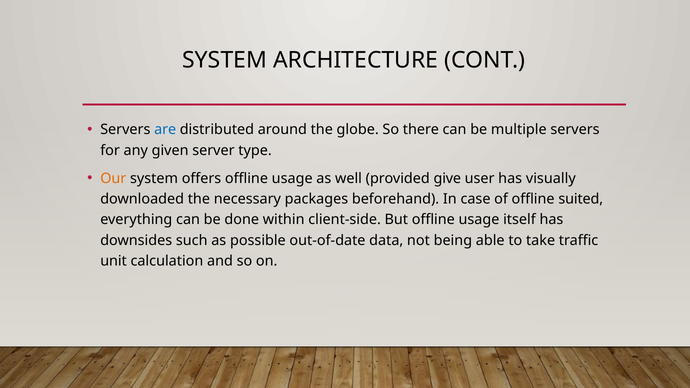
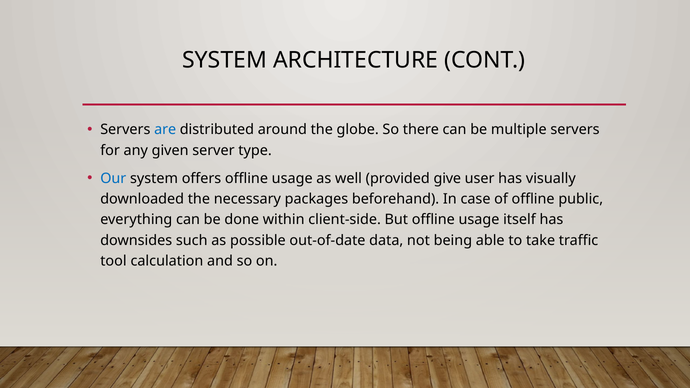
Our colour: orange -> blue
suited: suited -> public
unit: unit -> tool
